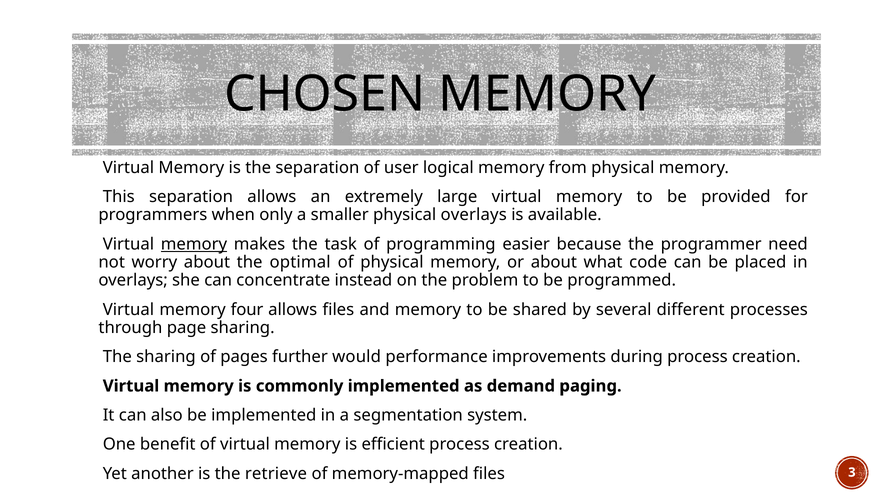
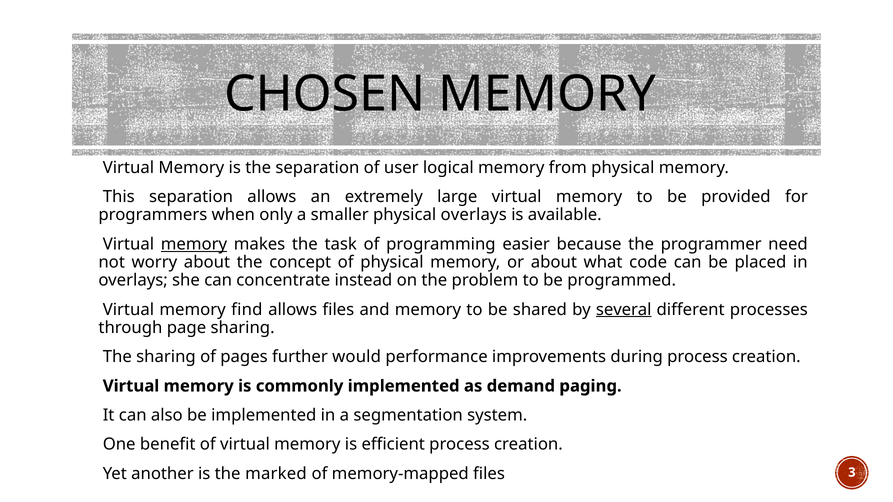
optimal: optimal -> concept
four: four -> find
several underline: none -> present
retrieve: retrieve -> marked
